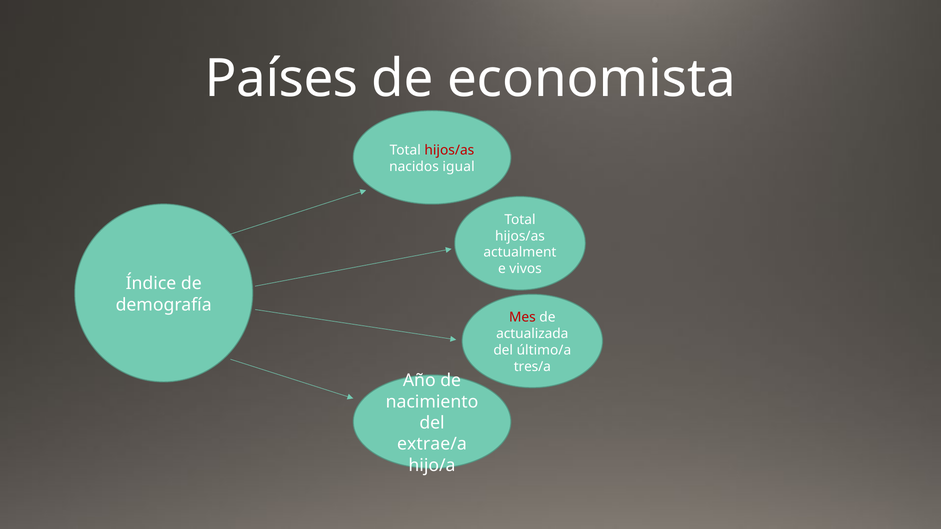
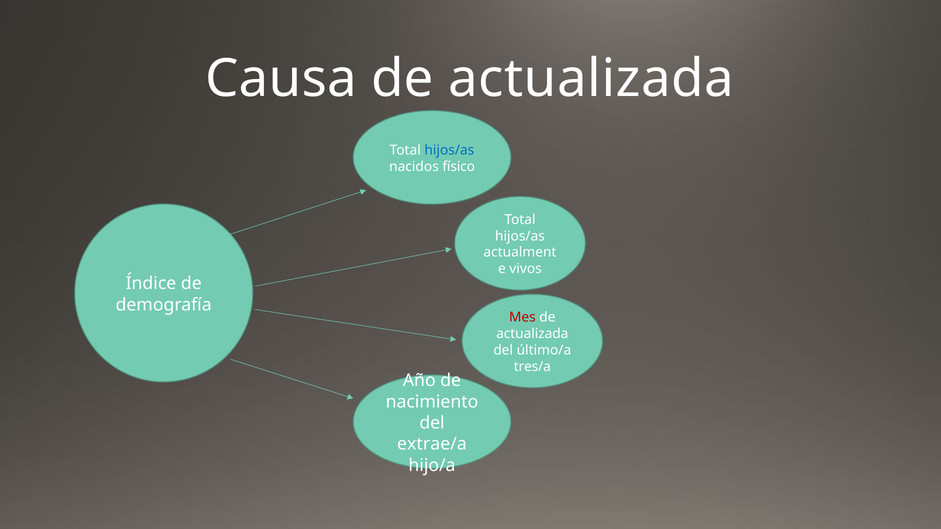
Países: Países -> Causa
economista at (591, 79): economista -> actualizada
hijos/as at (449, 150) colour: red -> blue
igual: igual -> físico
